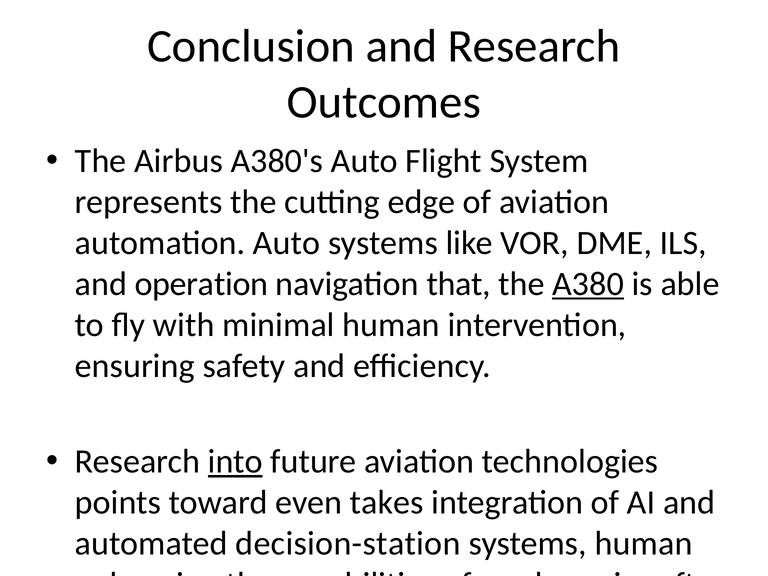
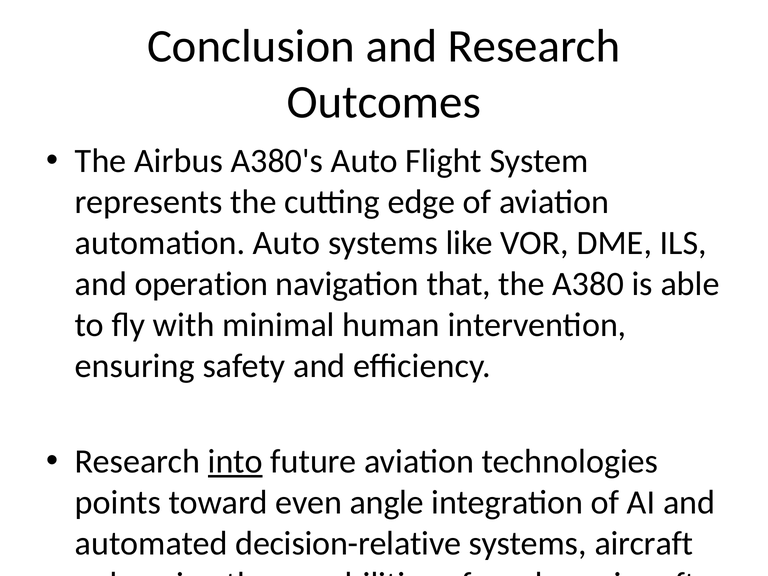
A380 underline: present -> none
takes: takes -> angle
decision-station: decision-station -> decision-relative
systems human: human -> aircraft
